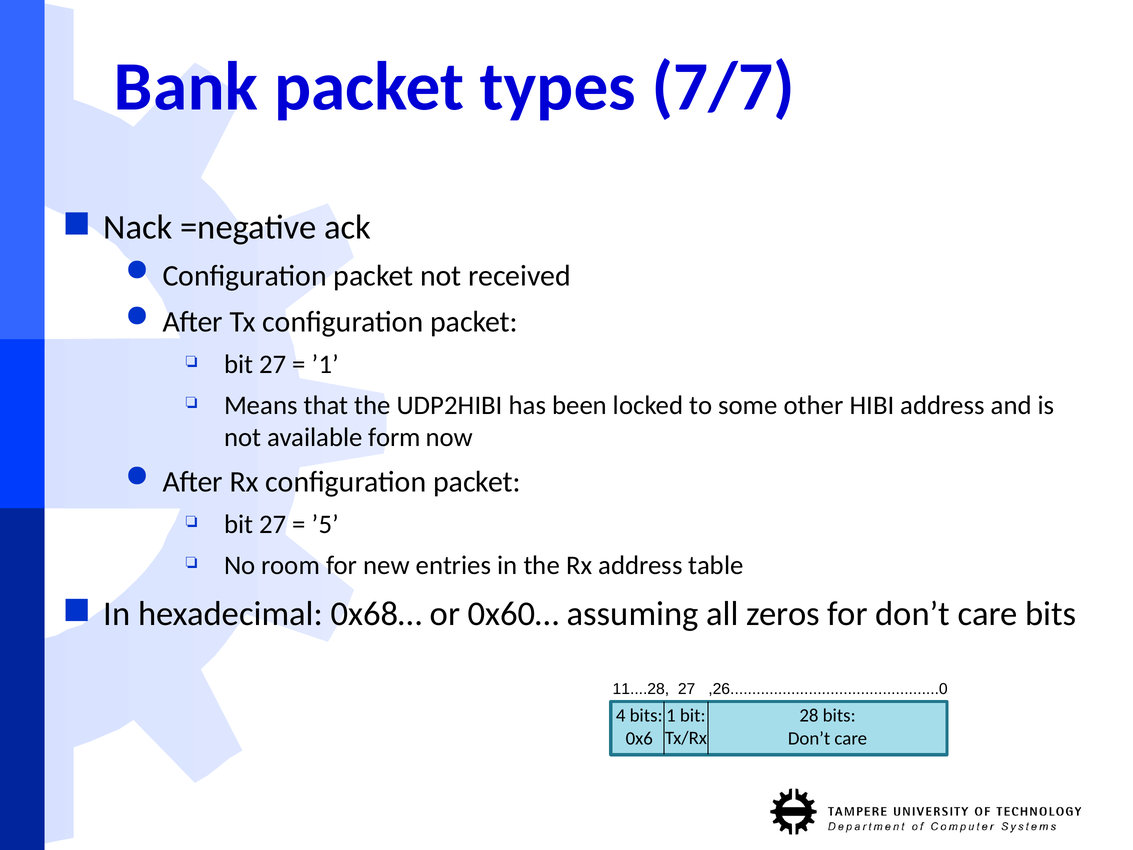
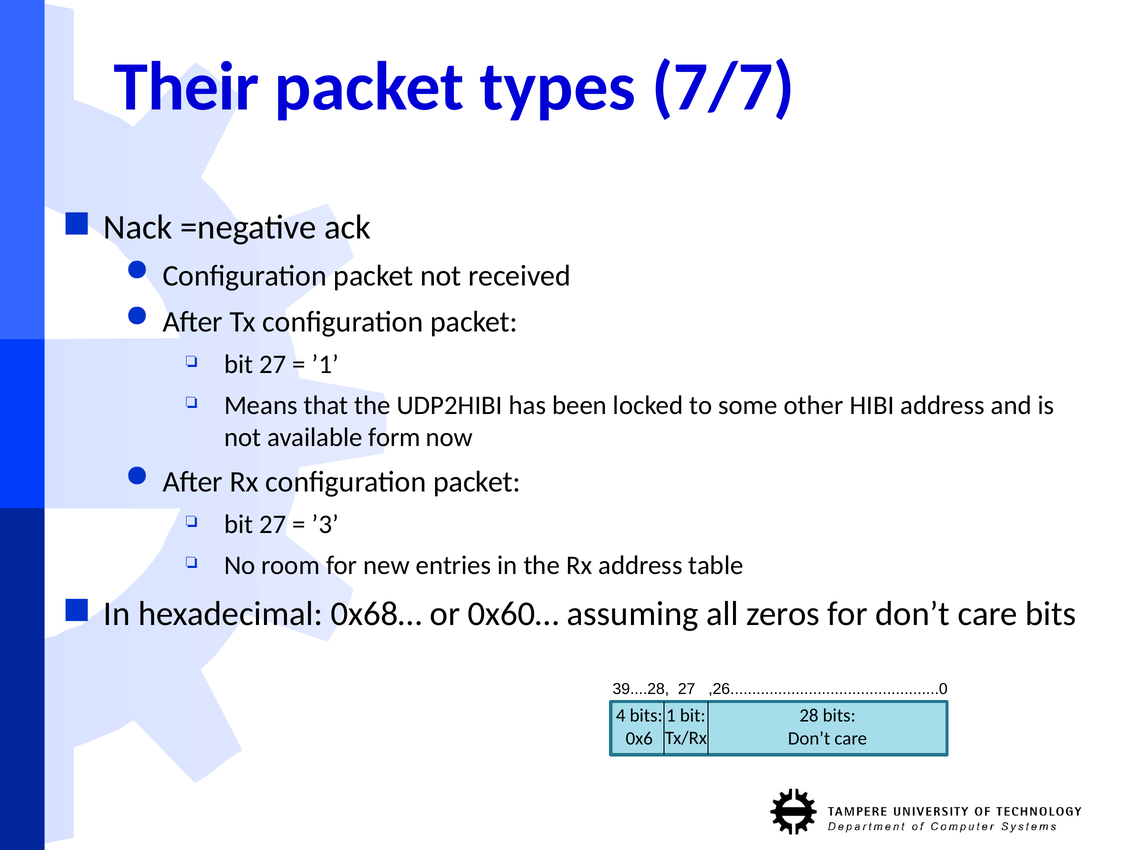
Bank: Bank -> Their
’5: ’5 -> ’3
11....28: 11....28 -> 39....28
